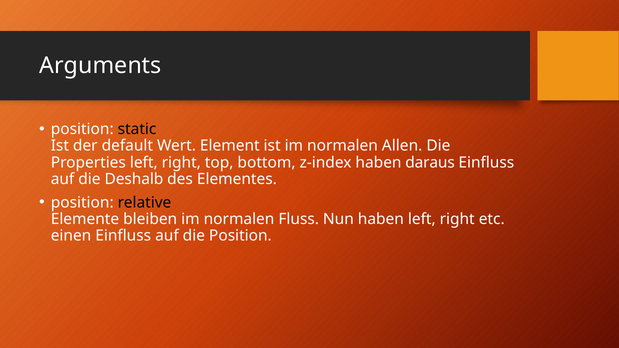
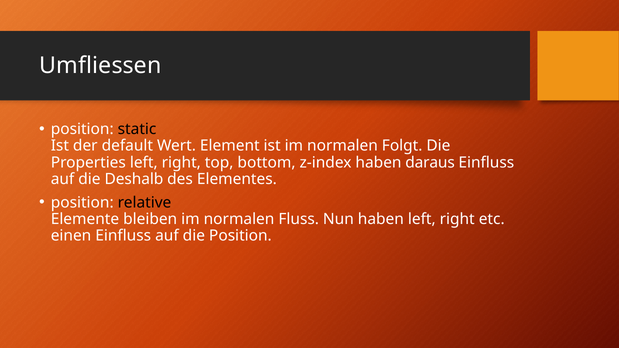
Arguments: Arguments -> Umfliessen
Allen: Allen -> Folgt
